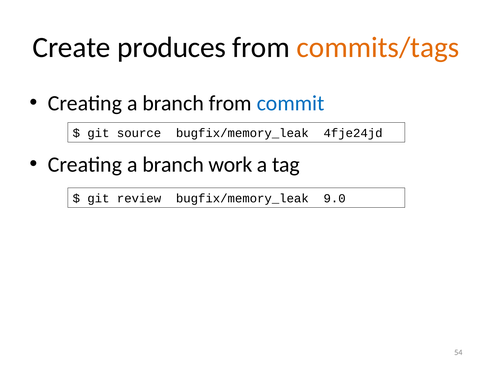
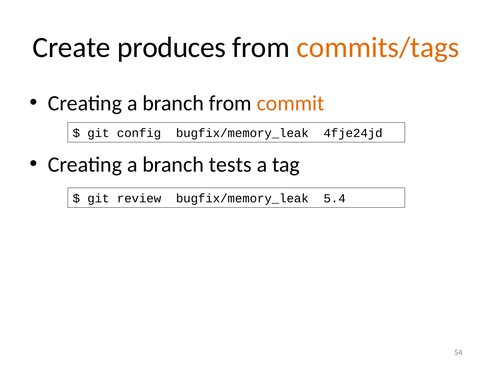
commit colour: blue -> orange
source: source -> config
work: work -> tests
9.0: 9.0 -> 5.4
